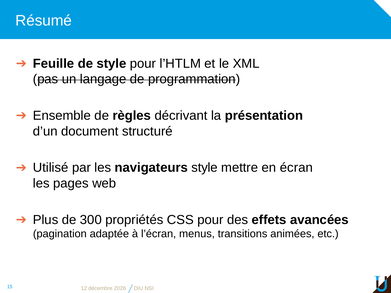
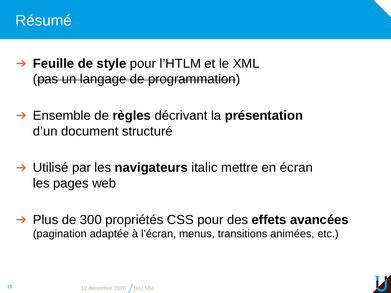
navigateurs style: style -> italic
